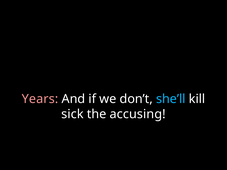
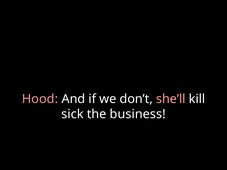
Years: Years -> Hood
she’ll colour: light blue -> pink
accusing: accusing -> business
